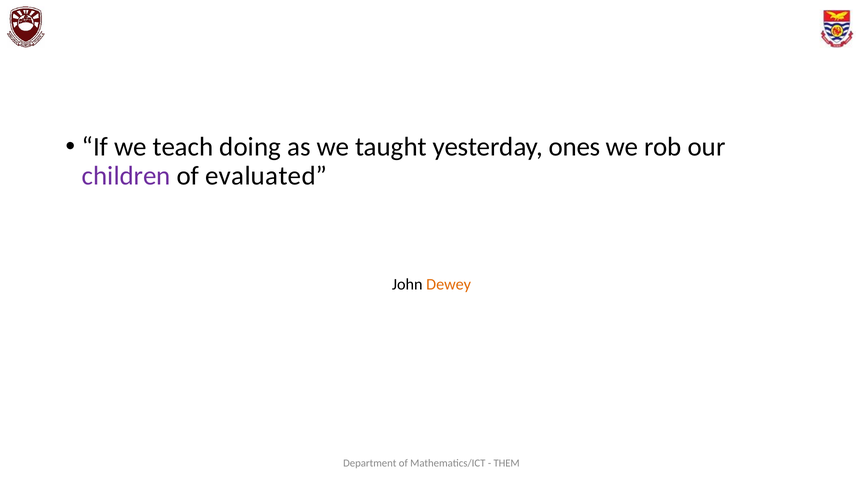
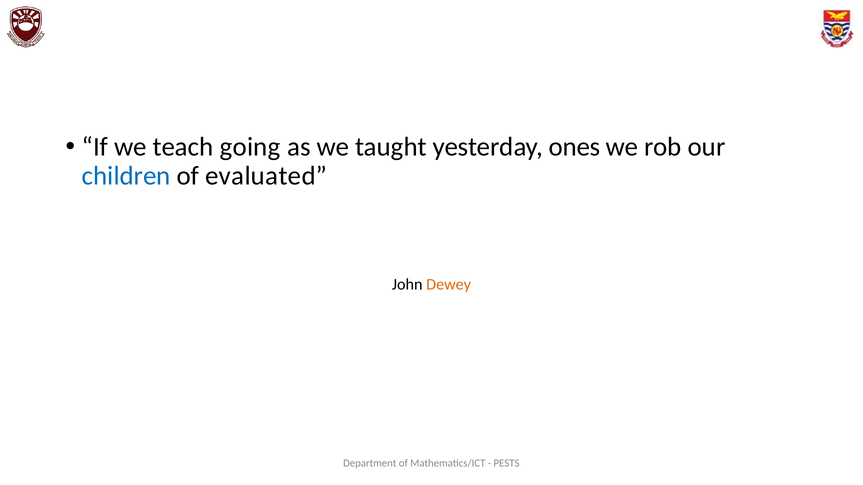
doing: doing -> going
children colour: purple -> blue
THEM: THEM -> PESTS
